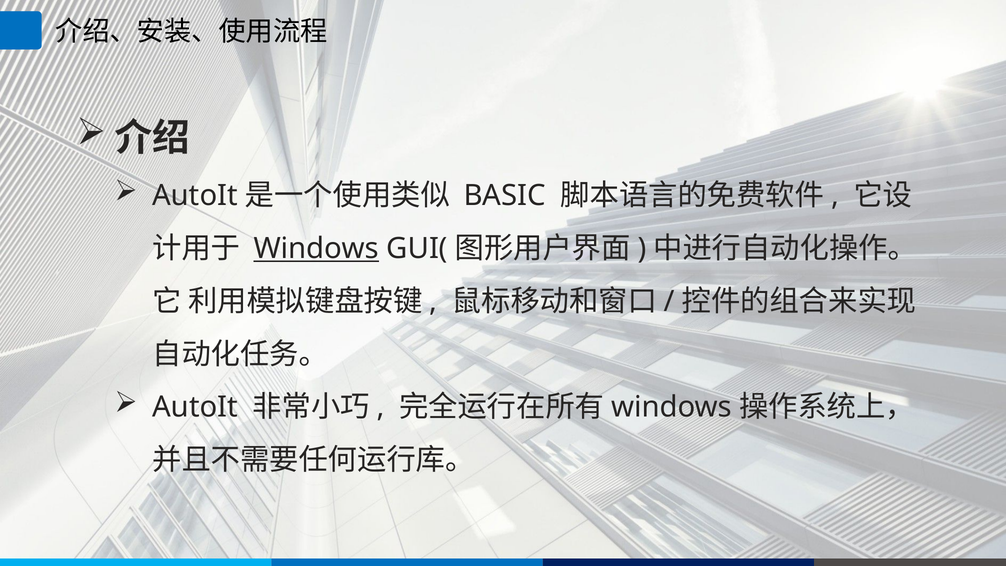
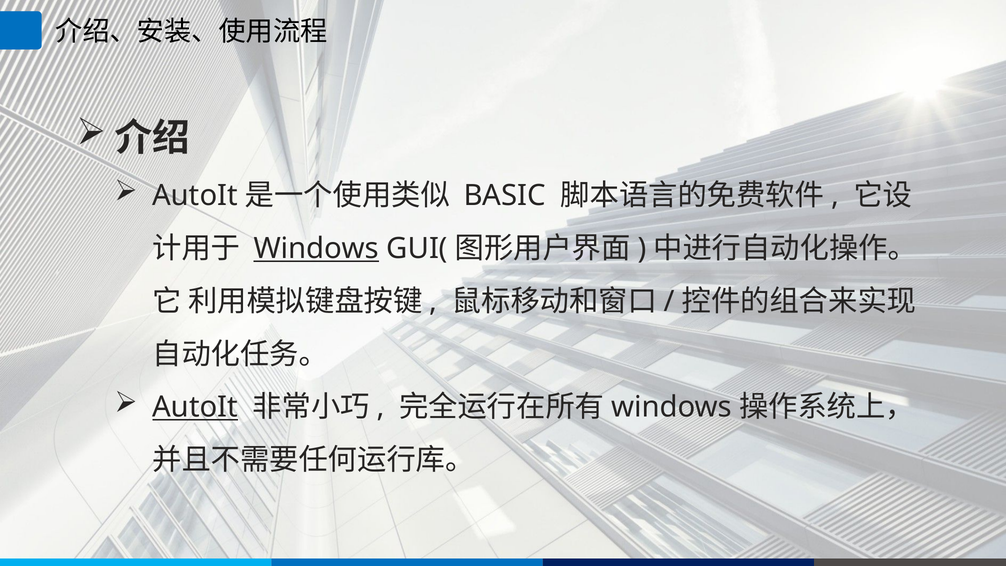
AutoIt at (195, 407) underline: none -> present
